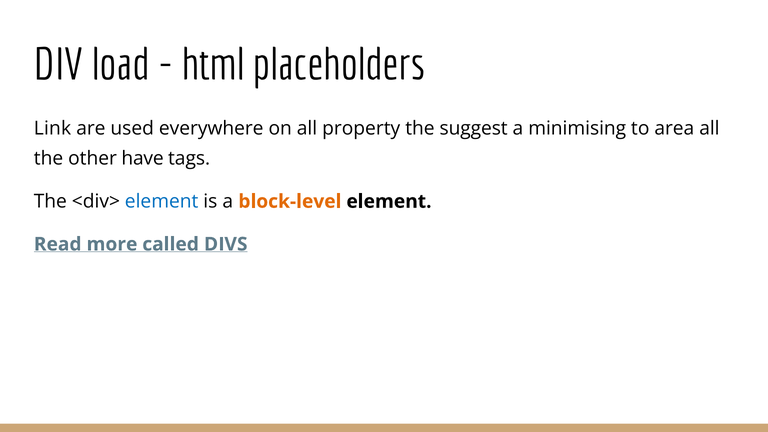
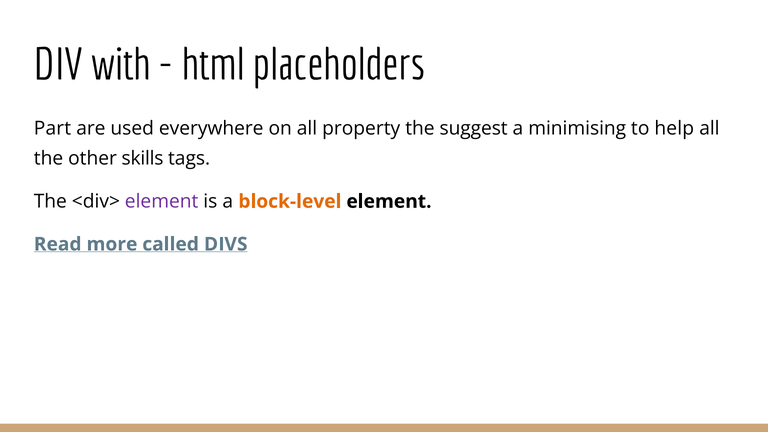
load: load -> with
Link: Link -> Part
area: area -> help
have: have -> skills
element at (162, 201) colour: blue -> purple
